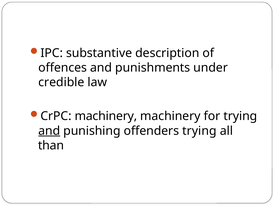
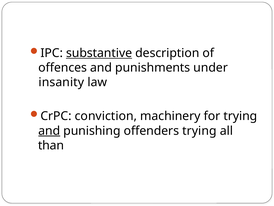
substantive underline: none -> present
credible: credible -> insanity
CrPC machinery: machinery -> conviction
